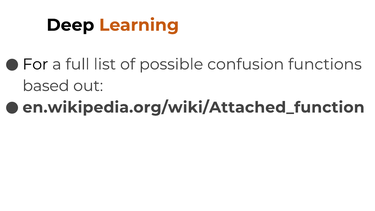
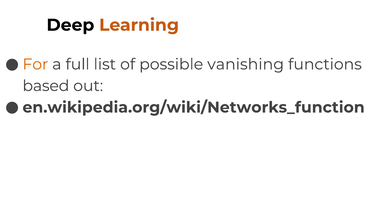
For colour: black -> orange
confusion: confusion -> vanishing
en.wikipedia.org/wiki/Attached_function: en.wikipedia.org/wiki/Attached_function -> en.wikipedia.org/wiki/Networks_function
